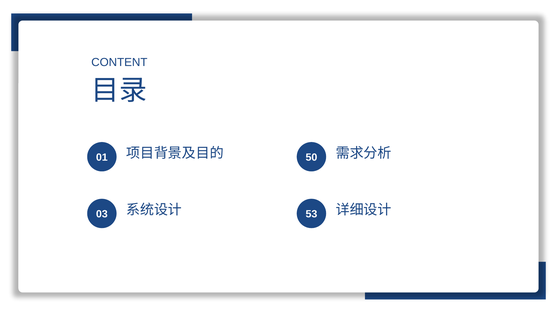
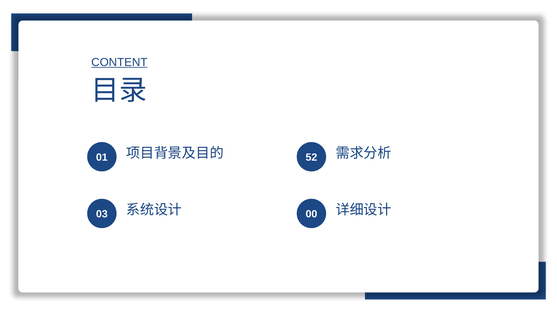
CONTENT underline: none -> present
50: 50 -> 52
53: 53 -> 00
